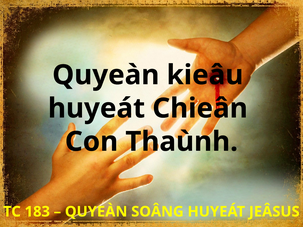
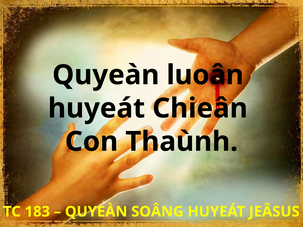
kieâu: kieâu -> luoân
